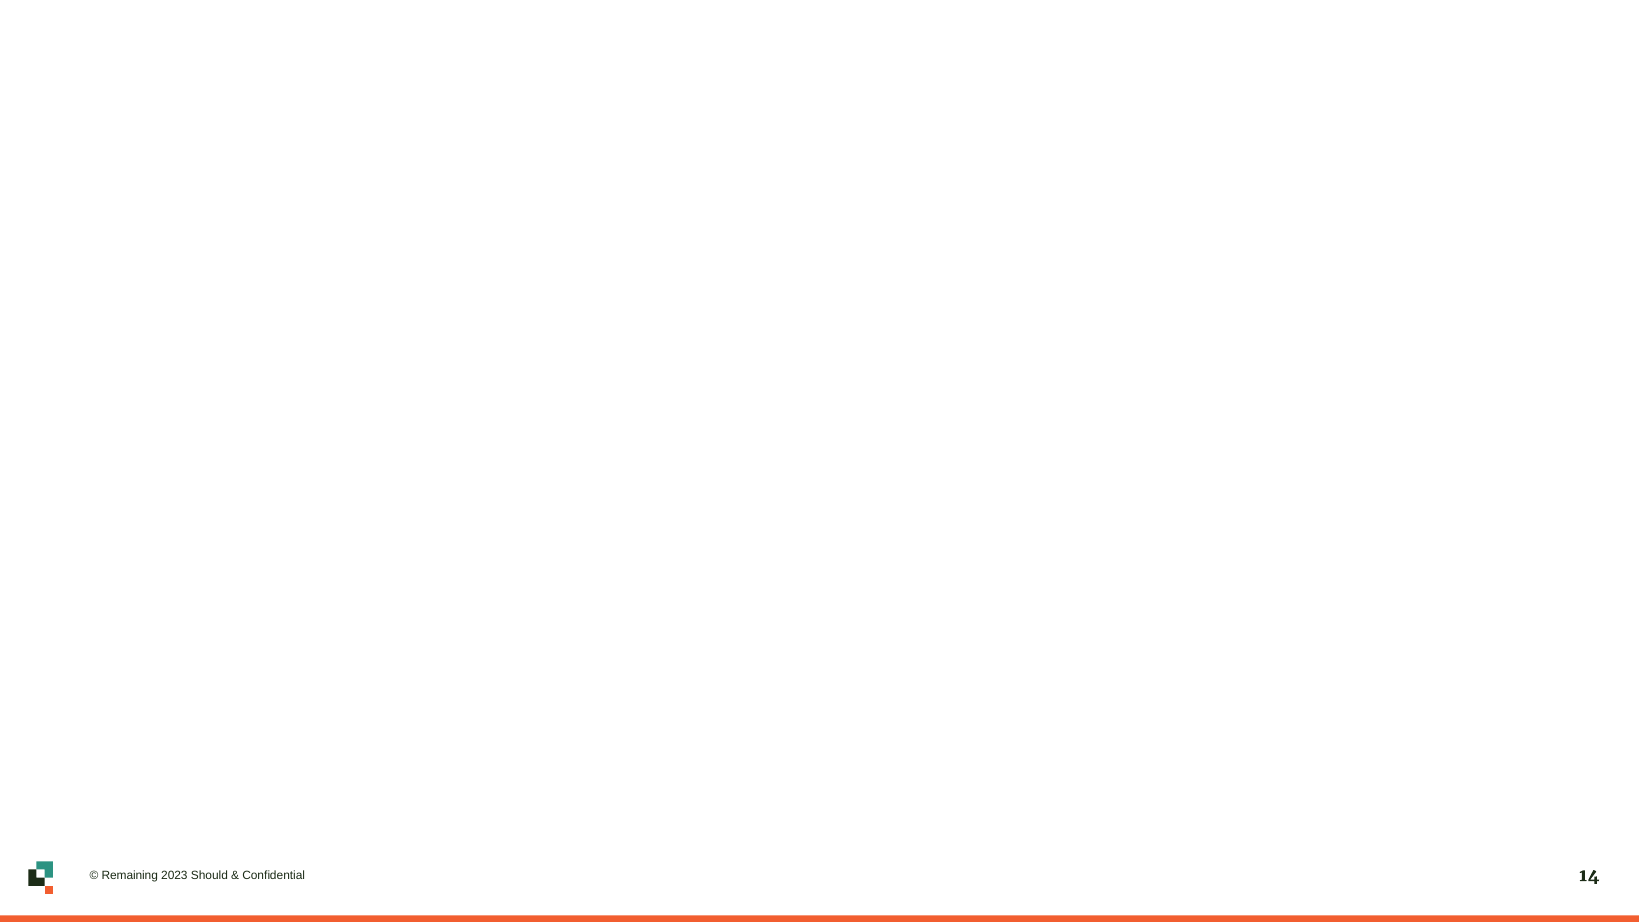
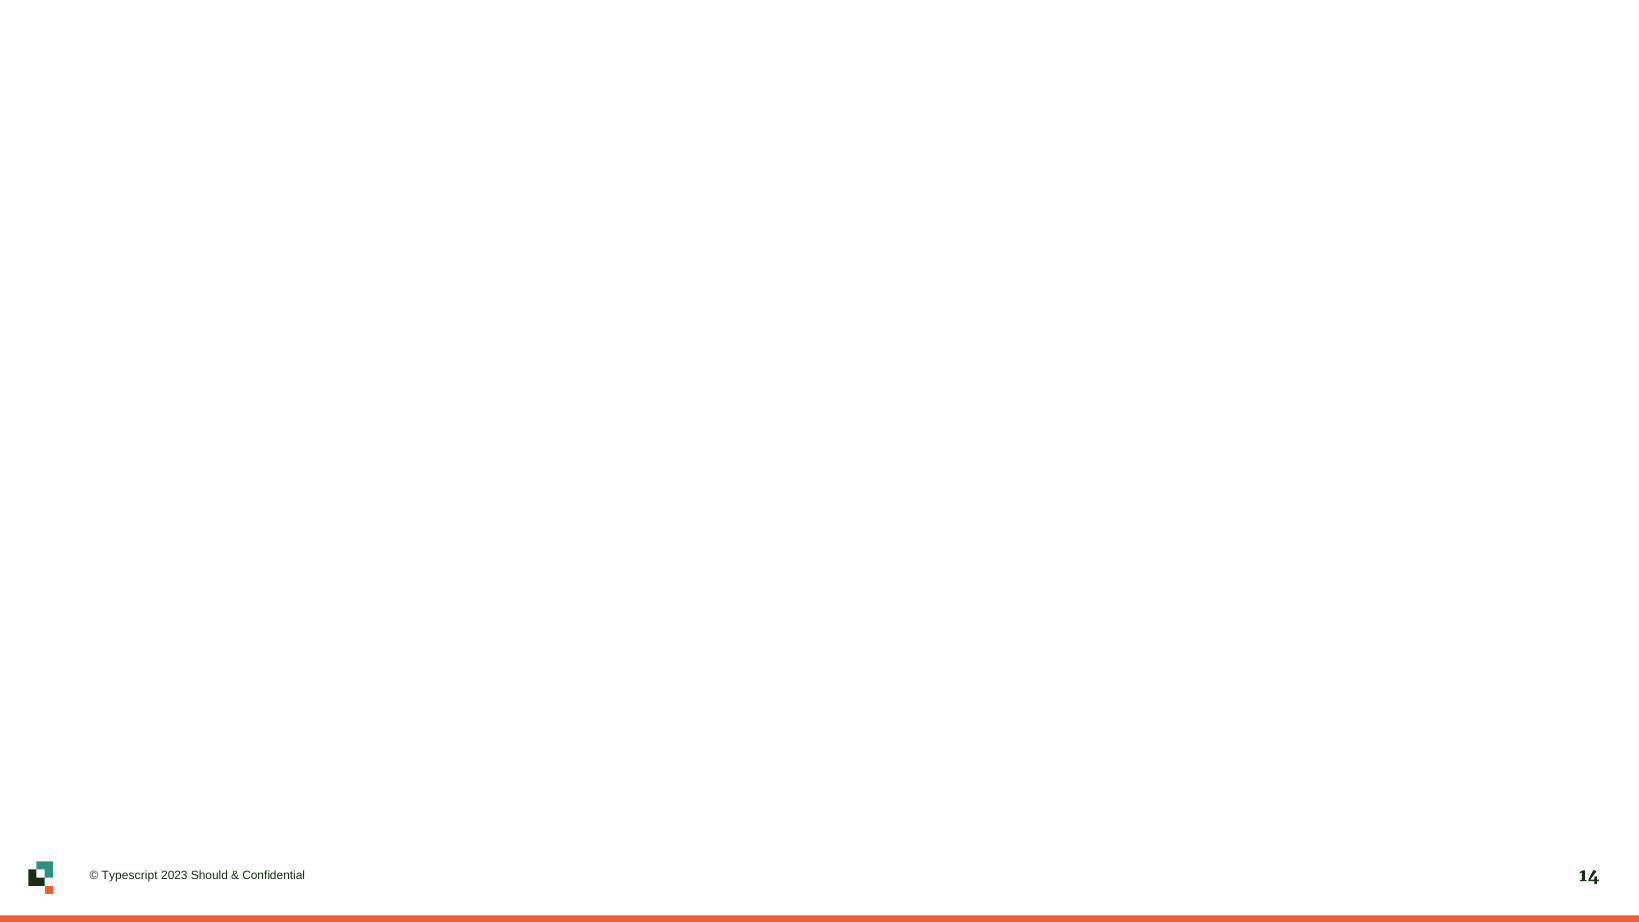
Remaining: Remaining -> Typescript
